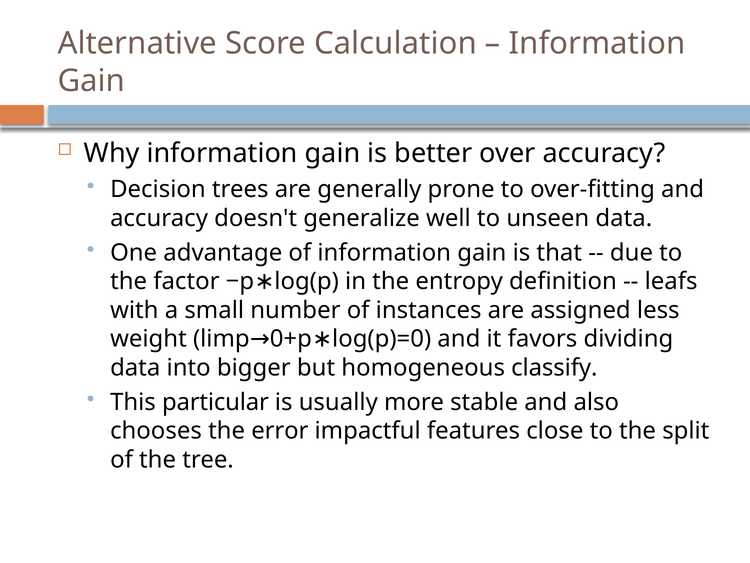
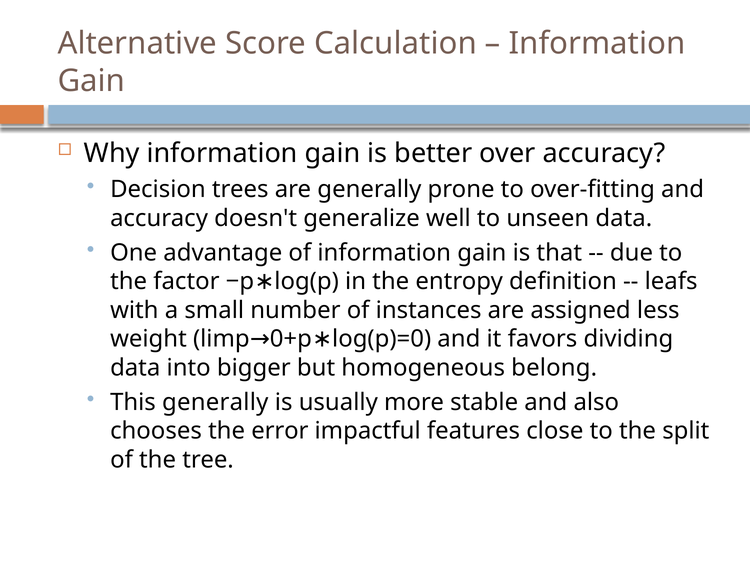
classify: classify -> belong
This particular: particular -> generally
